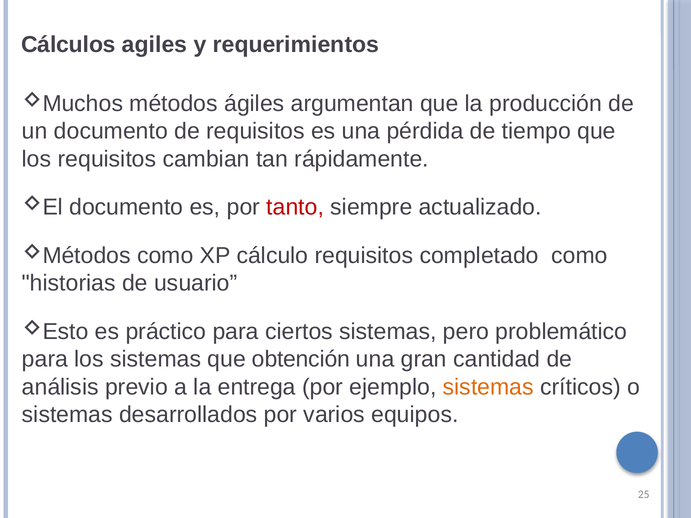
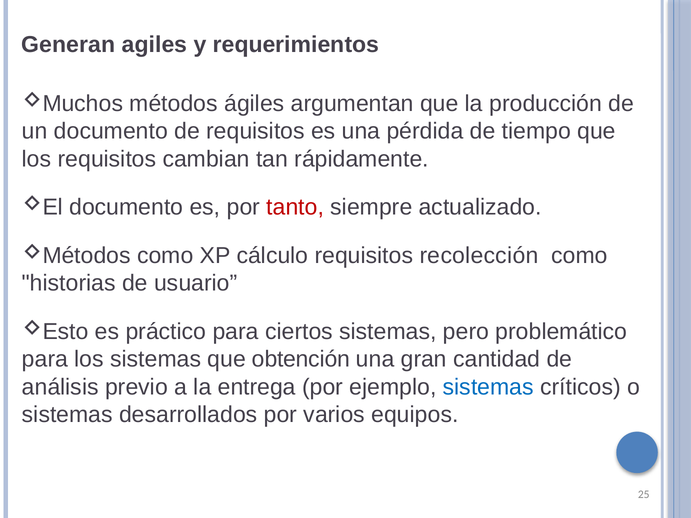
Cálculos: Cálculos -> Generan
completado: completado -> recolección
sistemas at (488, 387) colour: orange -> blue
